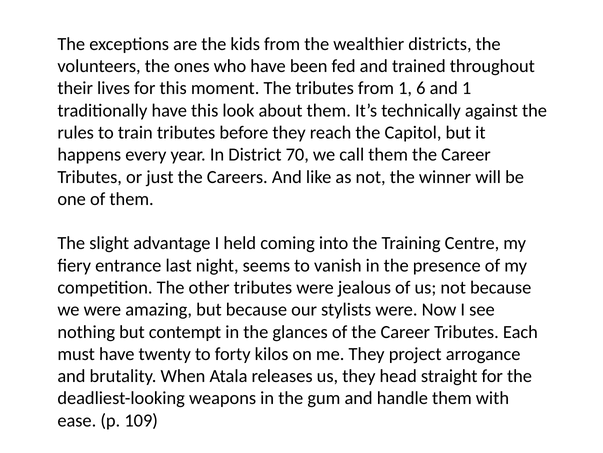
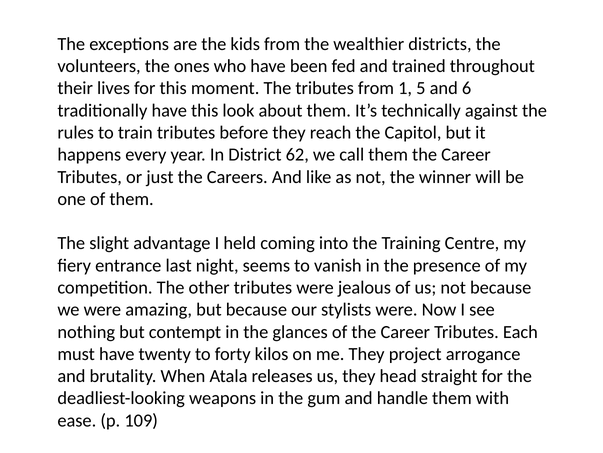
6: 6 -> 5
and 1: 1 -> 6
70: 70 -> 62
